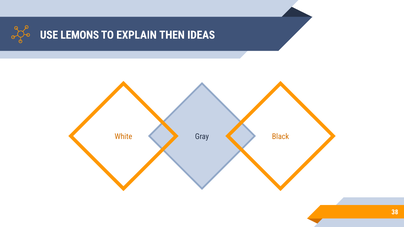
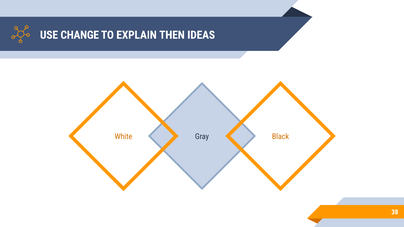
LEMONS: LEMONS -> CHANGE
